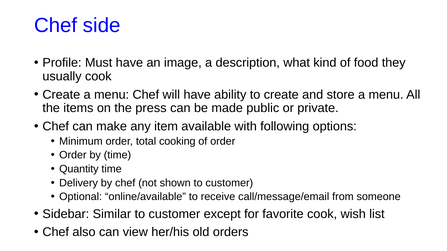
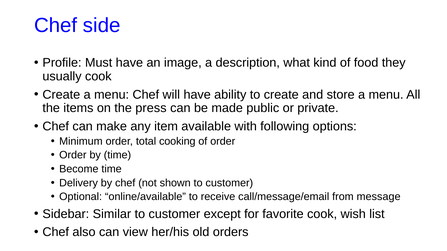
Quantity: Quantity -> Become
someone: someone -> message
